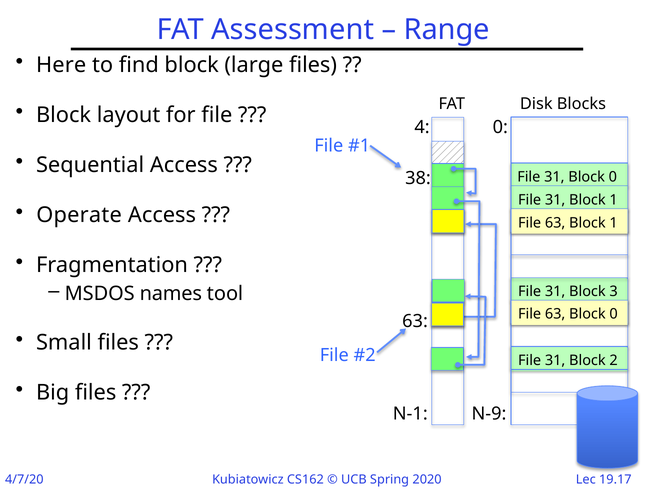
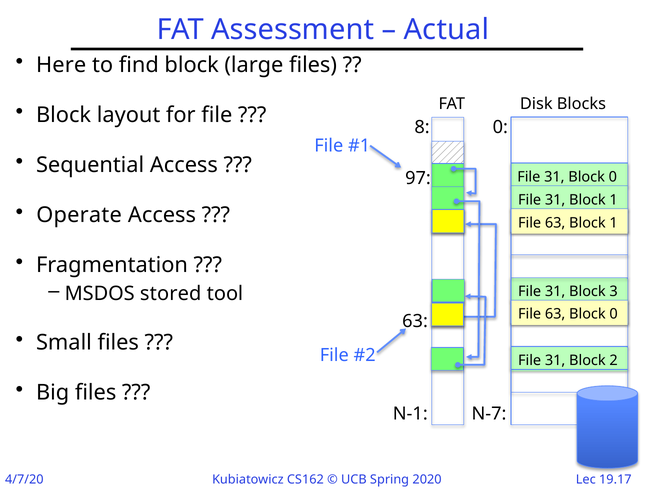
Range: Range -> Actual
4: 4 -> 8
38: 38 -> 97
names: names -> stored
N-9: N-9 -> N-7
